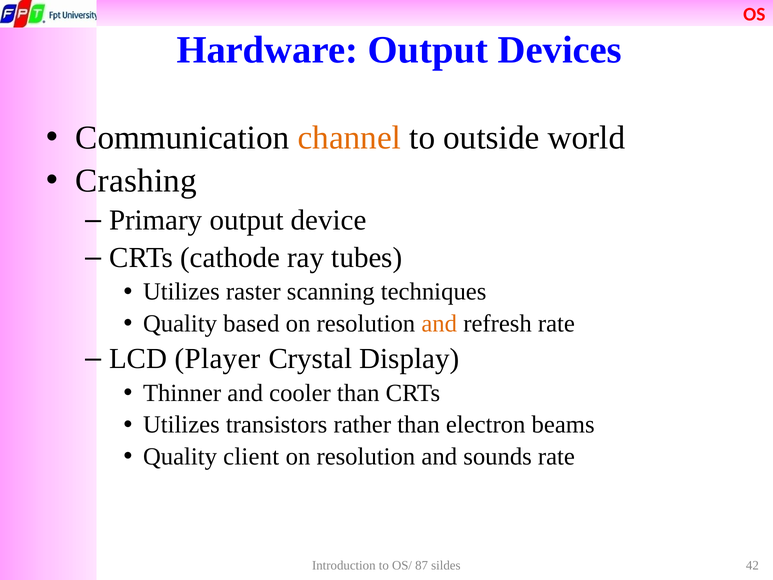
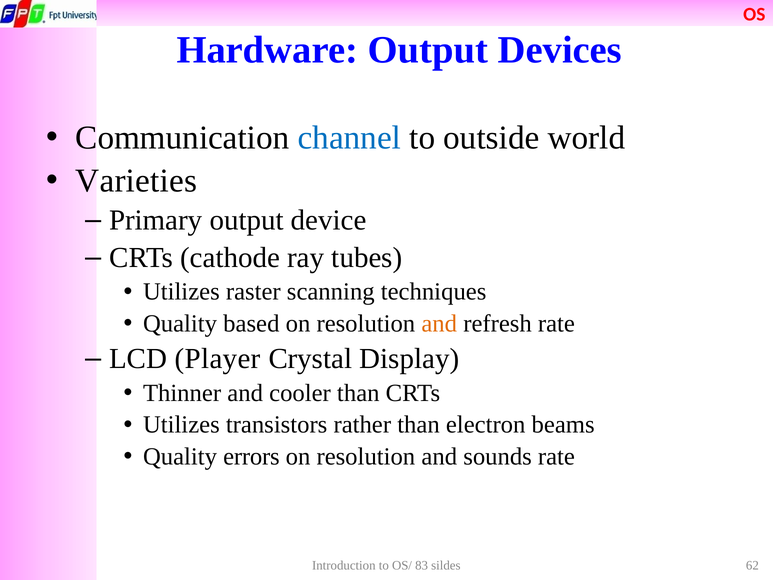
channel colour: orange -> blue
Crashing: Crashing -> Varieties
client: client -> errors
87: 87 -> 83
42: 42 -> 62
